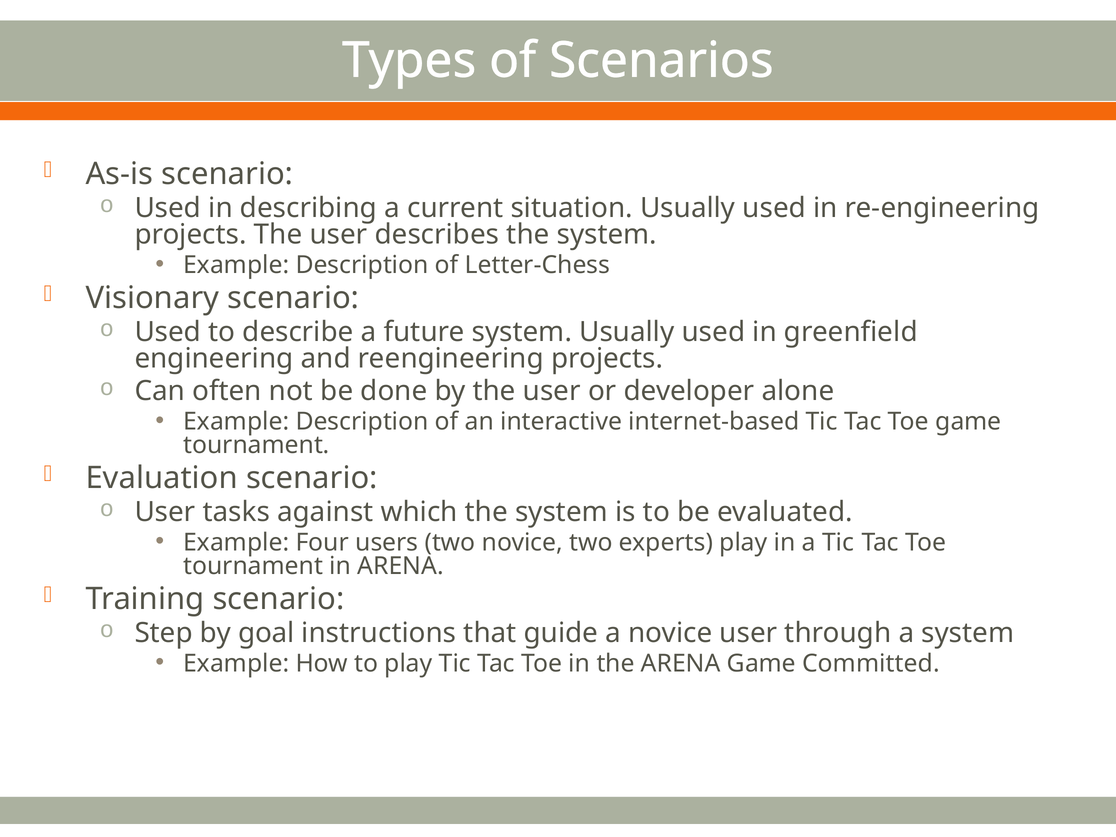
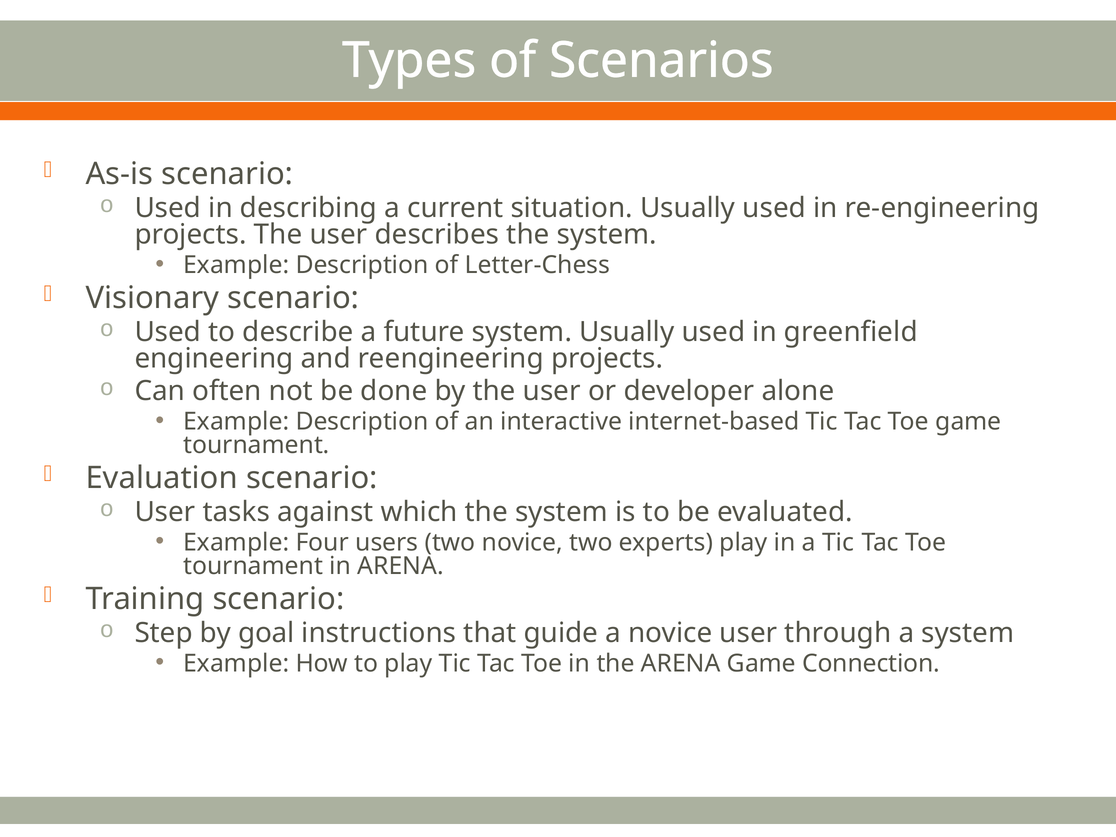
Committed: Committed -> Connection
